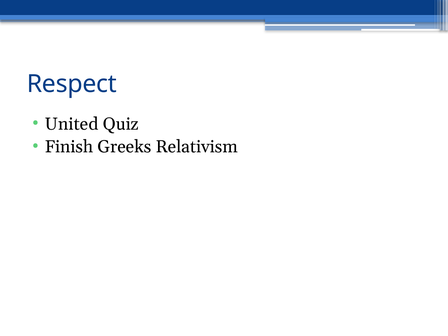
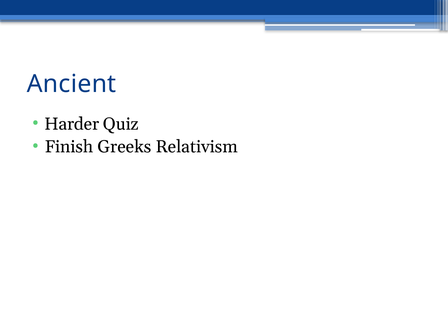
Respect: Respect -> Ancient
United: United -> Harder
